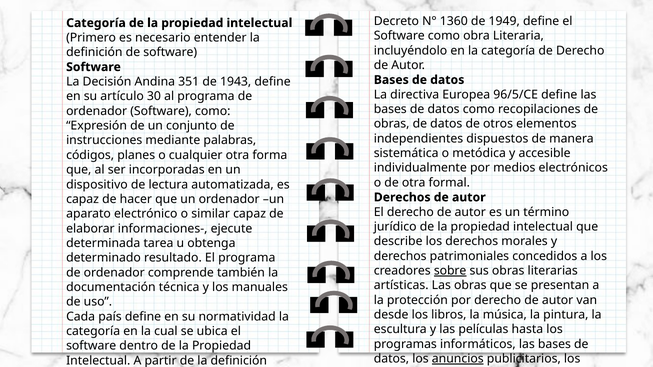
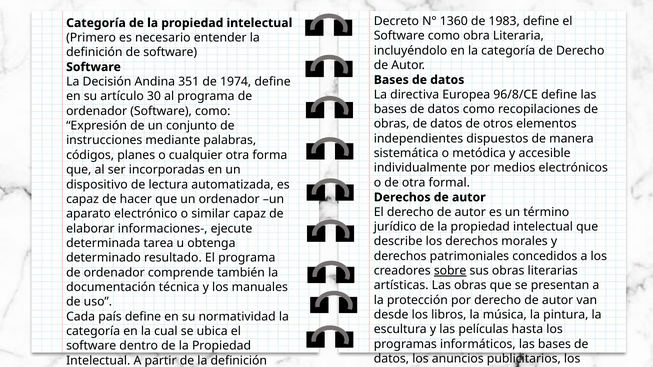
1949: 1949 -> 1983
1943: 1943 -> 1974
96/5/CE: 96/5/CE -> 96/8/CE
anuncios underline: present -> none
